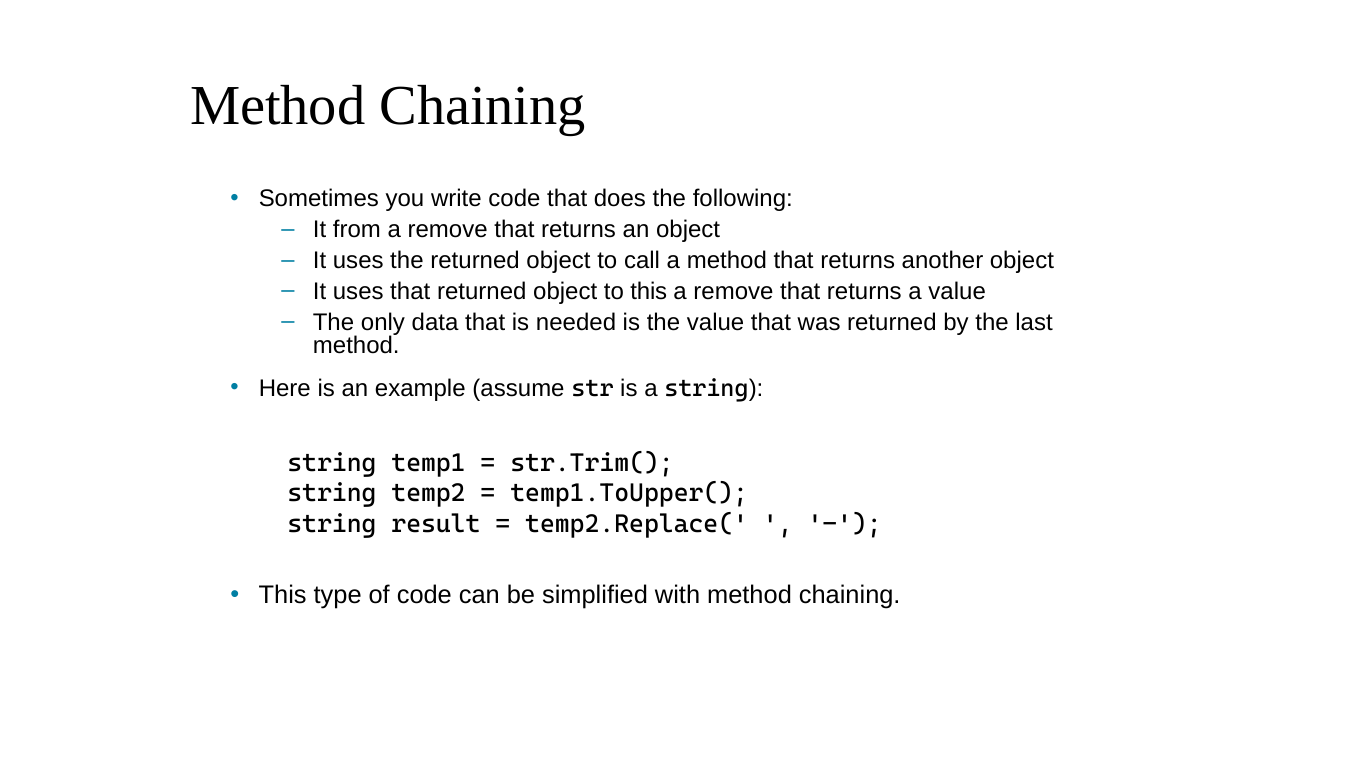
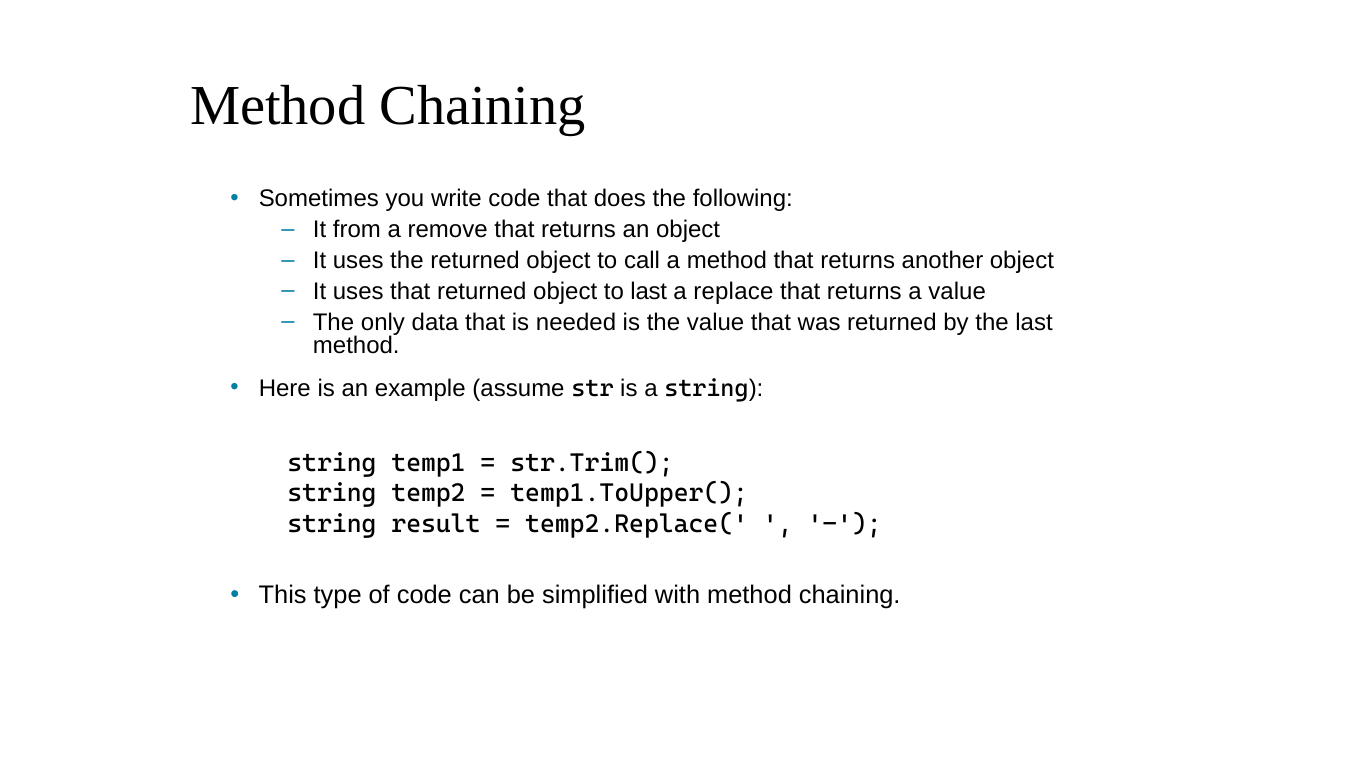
to this: this -> last
remove at (733, 292): remove -> replace
